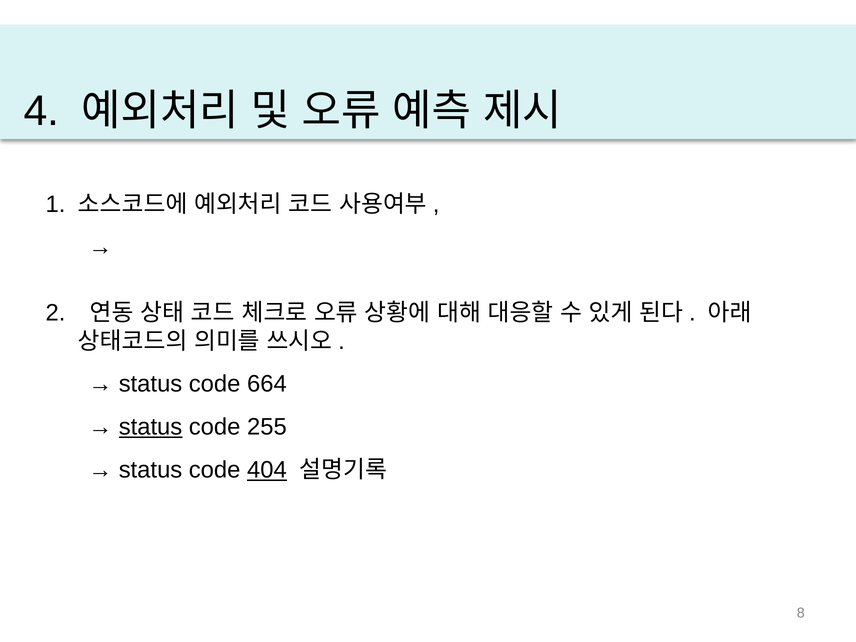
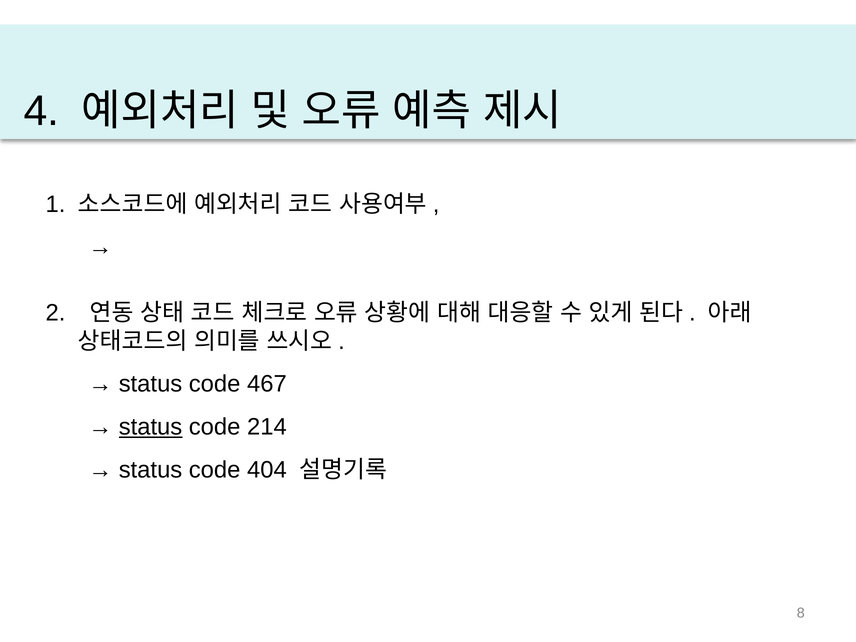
664: 664 -> 467
255: 255 -> 214
404 underline: present -> none
